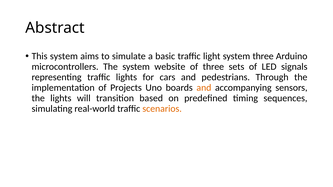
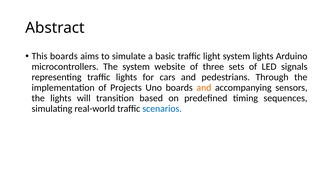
This system: system -> boards
system three: three -> lights
scenarios colour: orange -> blue
